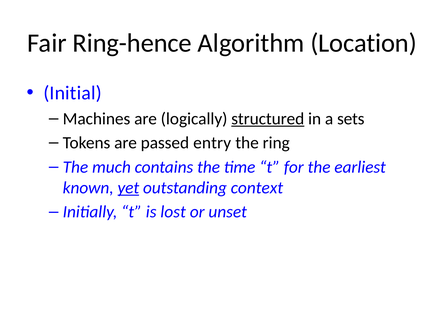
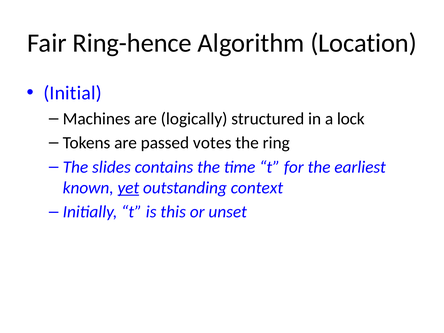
structured underline: present -> none
sets: sets -> lock
entry: entry -> votes
much: much -> slides
lost: lost -> this
